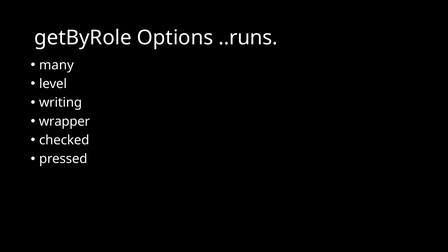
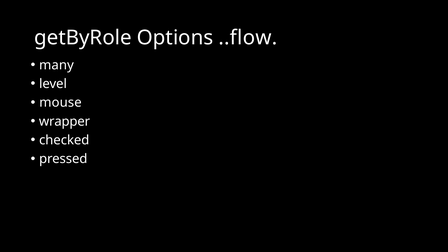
..runs: ..runs -> ..flow
writing: writing -> mouse
